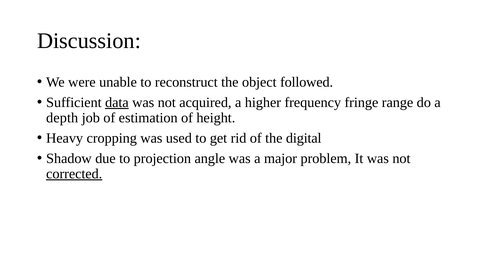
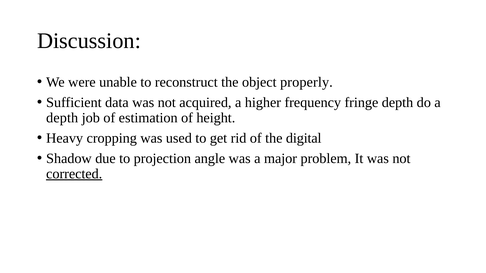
followed: followed -> properly
data underline: present -> none
fringe range: range -> depth
